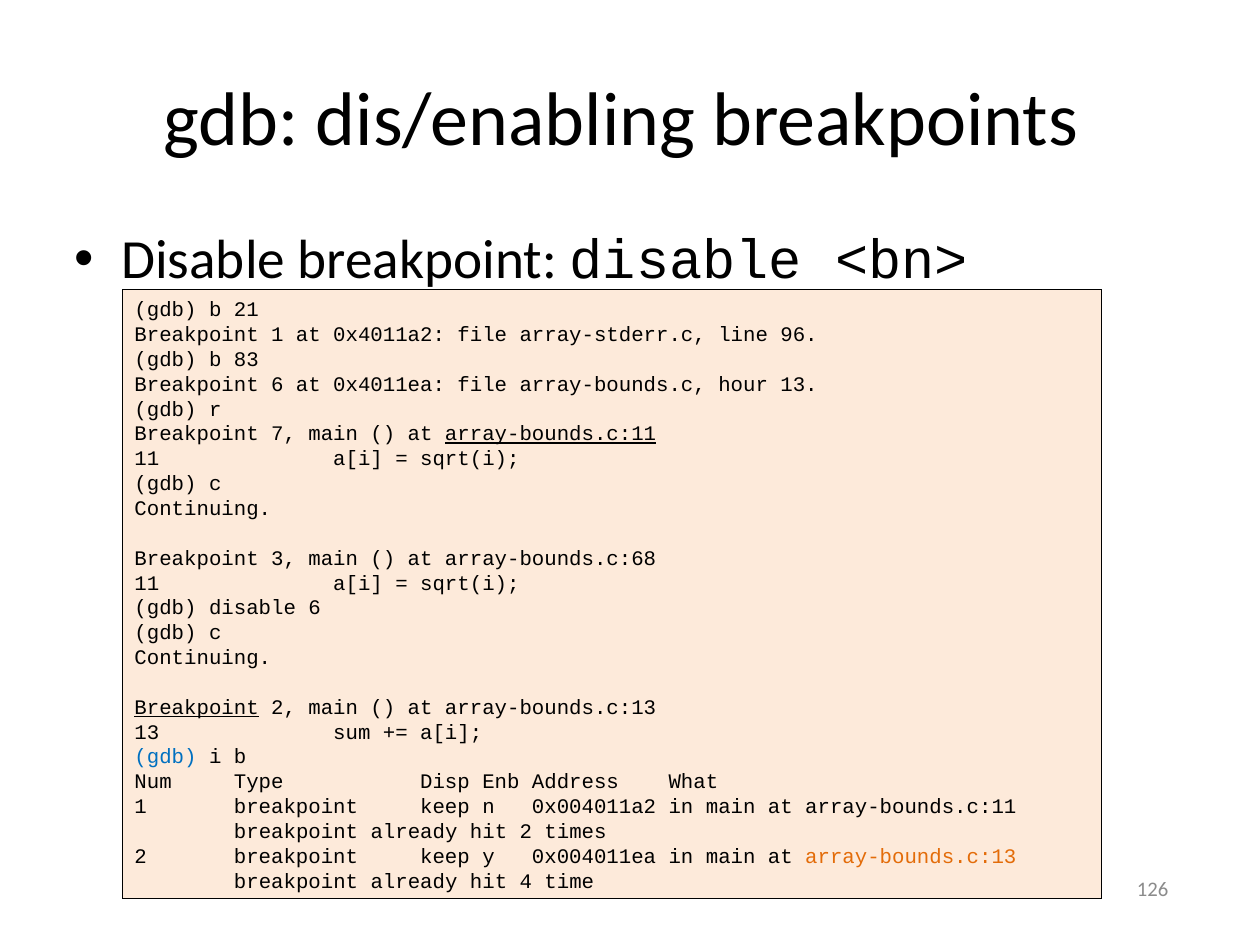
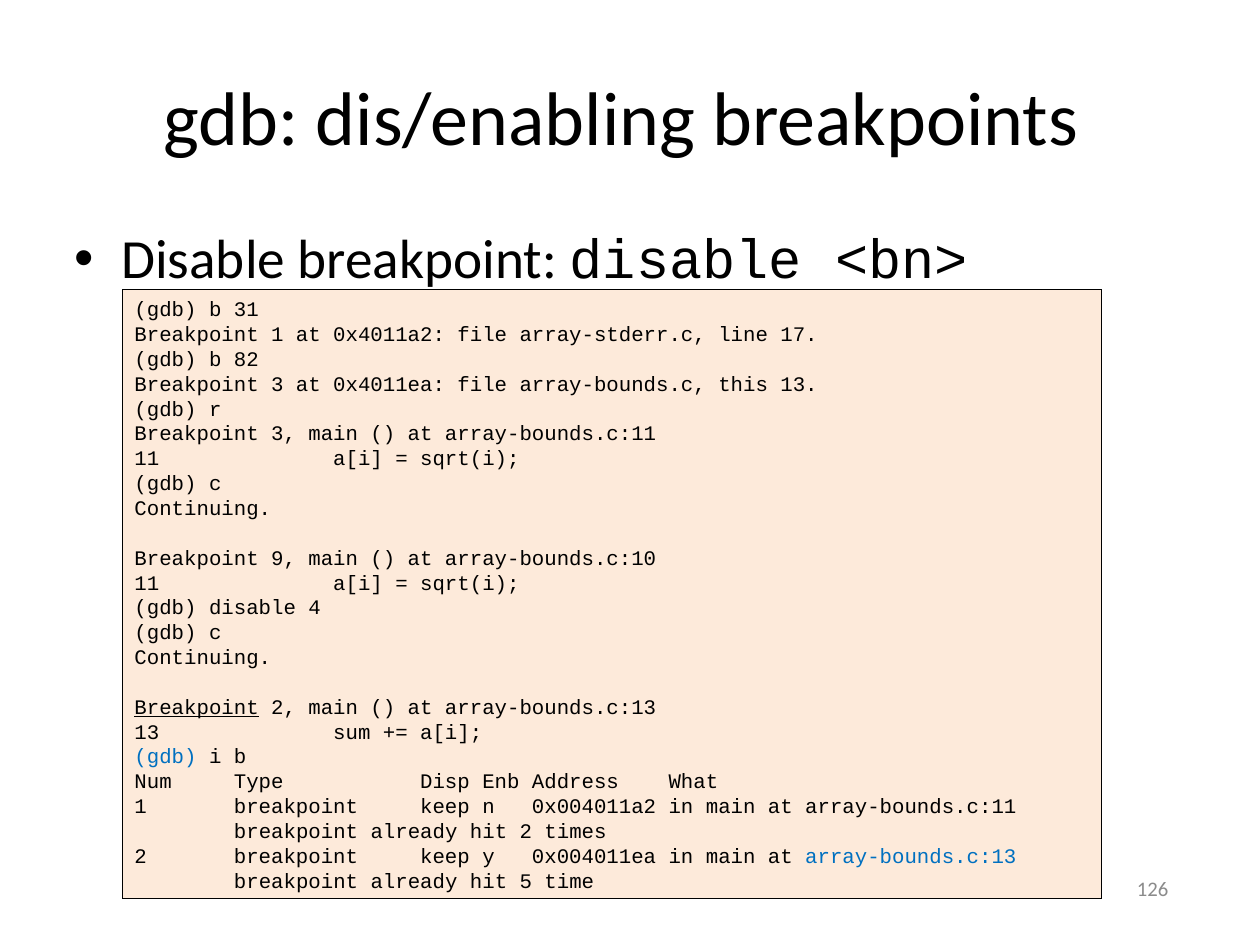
21: 21 -> 31
96: 96 -> 17
83: 83 -> 82
6 at (277, 384): 6 -> 3
hour: hour -> this
7 at (284, 434): 7 -> 3
array-bounds.c:11 at (551, 434) underline: present -> none
3: 3 -> 9
array-bounds.c:68: array-bounds.c:68 -> array-bounds.c:10
disable 6: 6 -> 4
array-bounds.c:13 at (911, 857) colour: orange -> blue
4: 4 -> 5
